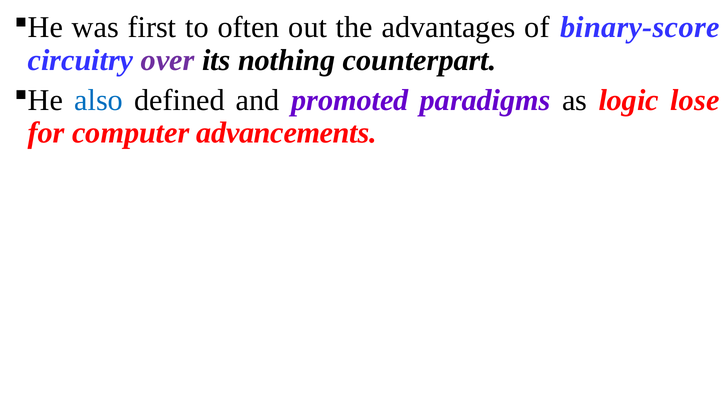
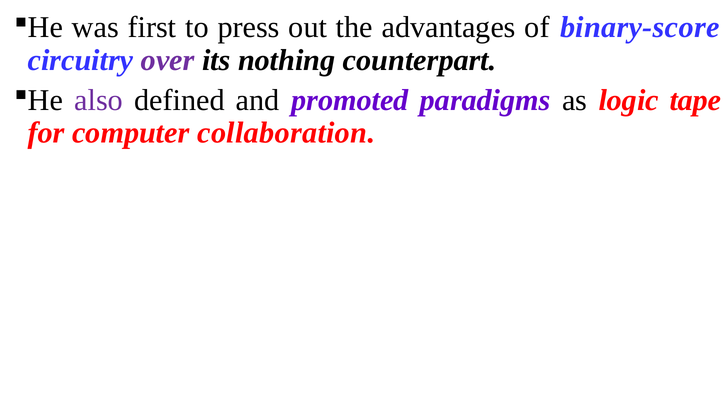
often: often -> press
also colour: blue -> purple
lose: lose -> tape
advancements: advancements -> collaboration
